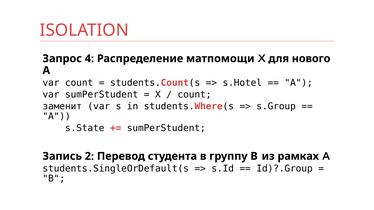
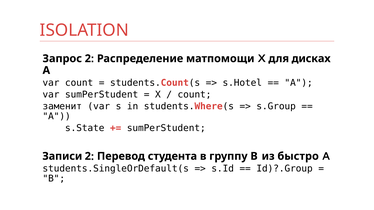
Запрос 4: 4 -> 2
нового: нового -> дисках
Запись: Запись -> Записи
рамках: рамках -> быстро
